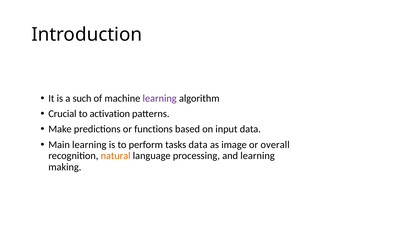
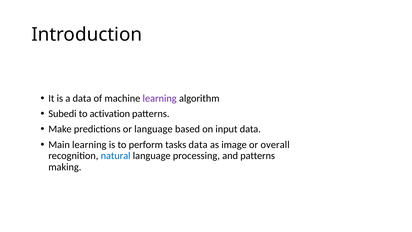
a such: such -> data
Crucial: Crucial -> Subedi
or functions: functions -> language
natural colour: orange -> blue
and learning: learning -> patterns
